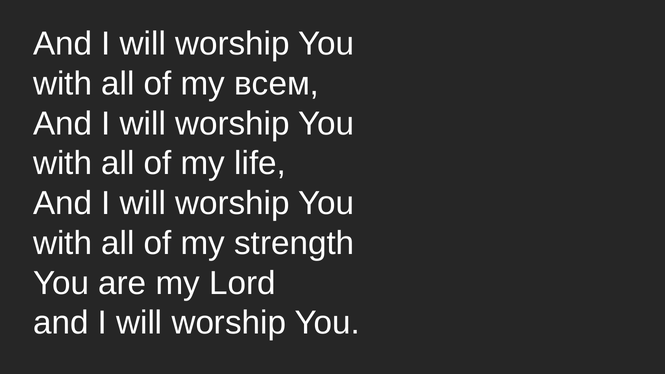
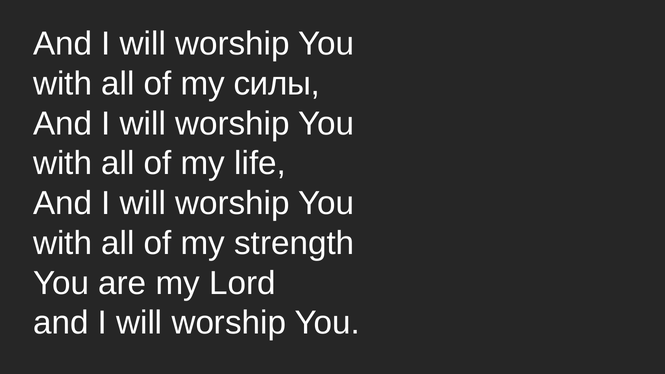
всем: всем -> силы
